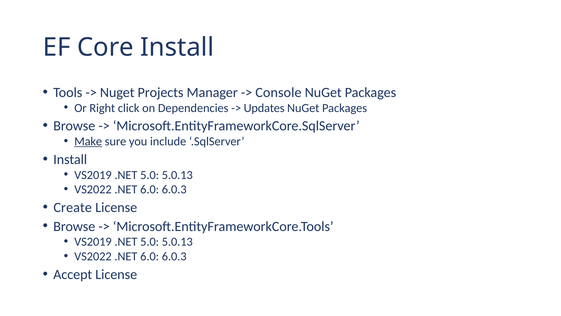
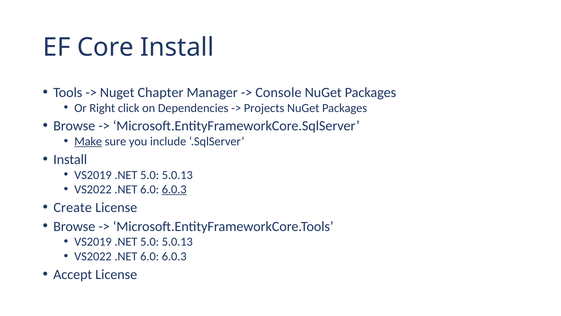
Projects: Projects -> Chapter
Updates: Updates -> Projects
6.0.3 at (174, 189) underline: none -> present
